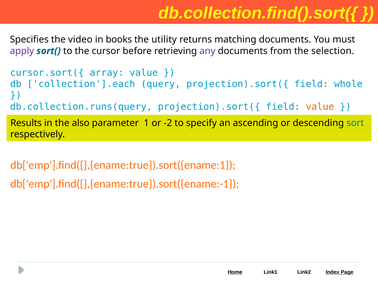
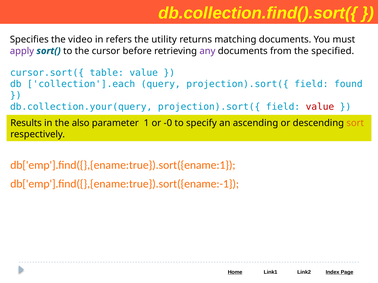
books: books -> refers
selection: selection -> specified
array: array -> table
whole: whole -> found
db.collection.runs(query: db.collection.runs(query -> db.collection.your(query
value at (320, 107) colour: orange -> red
-2: -2 -> -0
sort colour: blue -> orange
